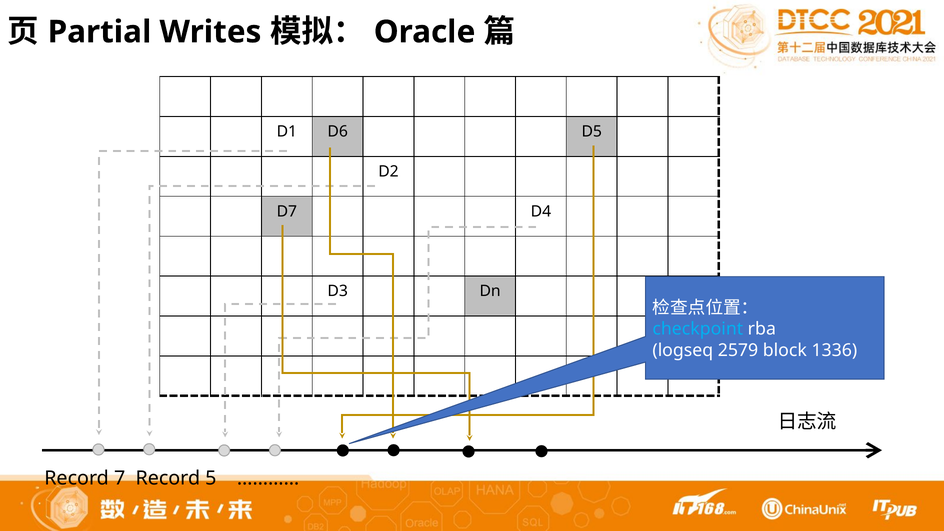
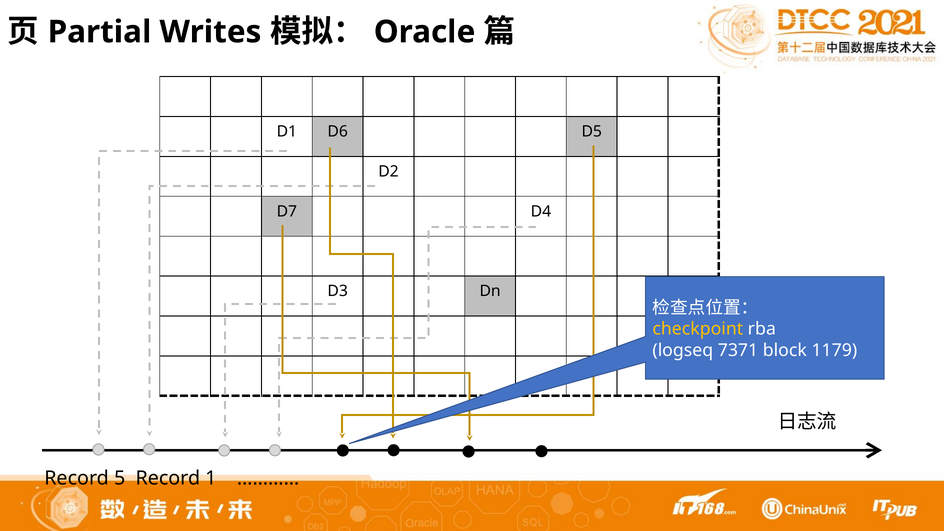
checkpoint colour: light blue -> yellow
2579: 2579 -> 7371
1336: 1336 -> 1179
7: 7 -> 5
5: 5 -> 1
